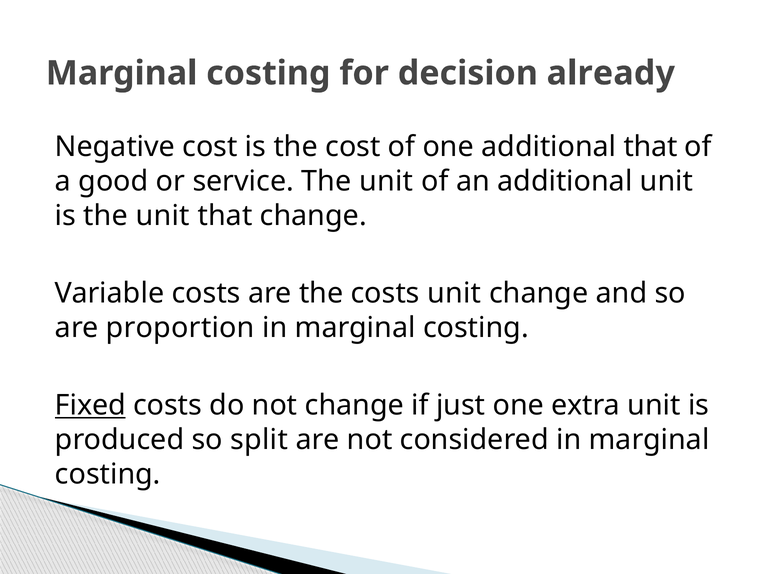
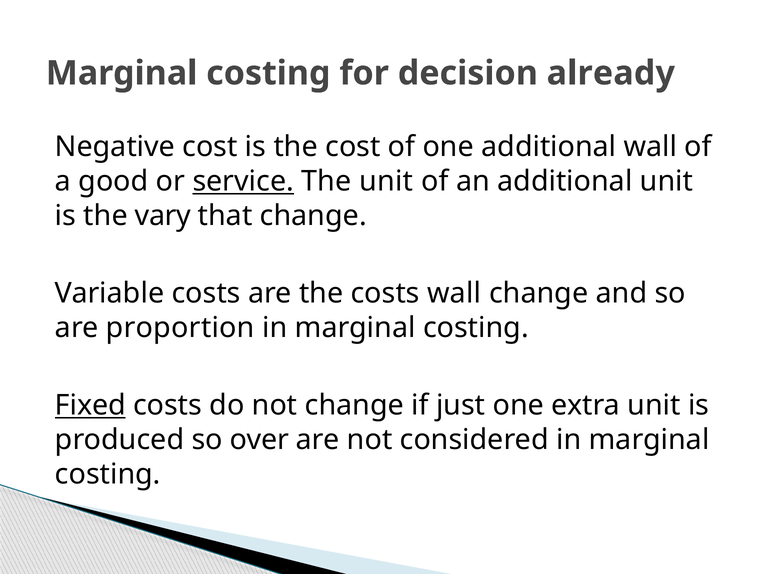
additional that: that -> wall
service underline: none -> present
is the unit: unit -> vary
costs unit: unit -> wall
split: split -> over
